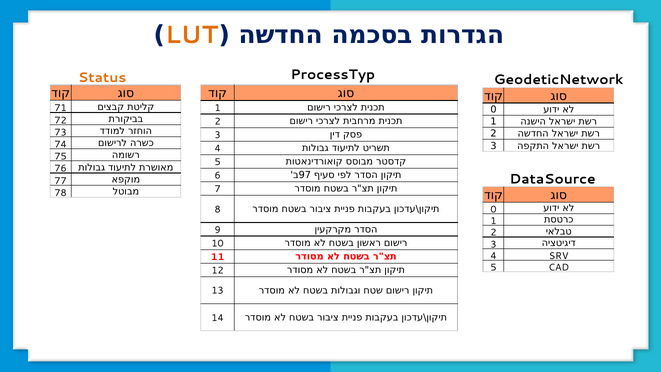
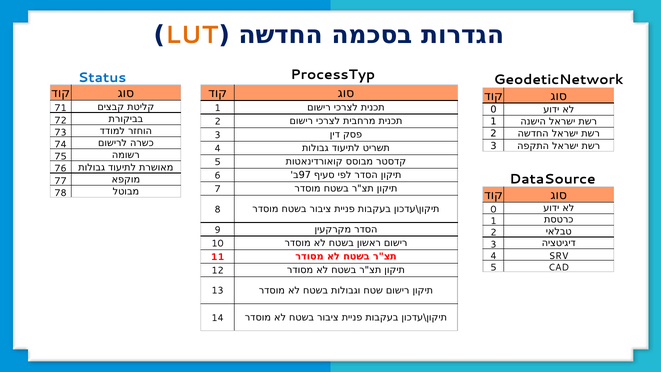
Status colour: orange -> blue
